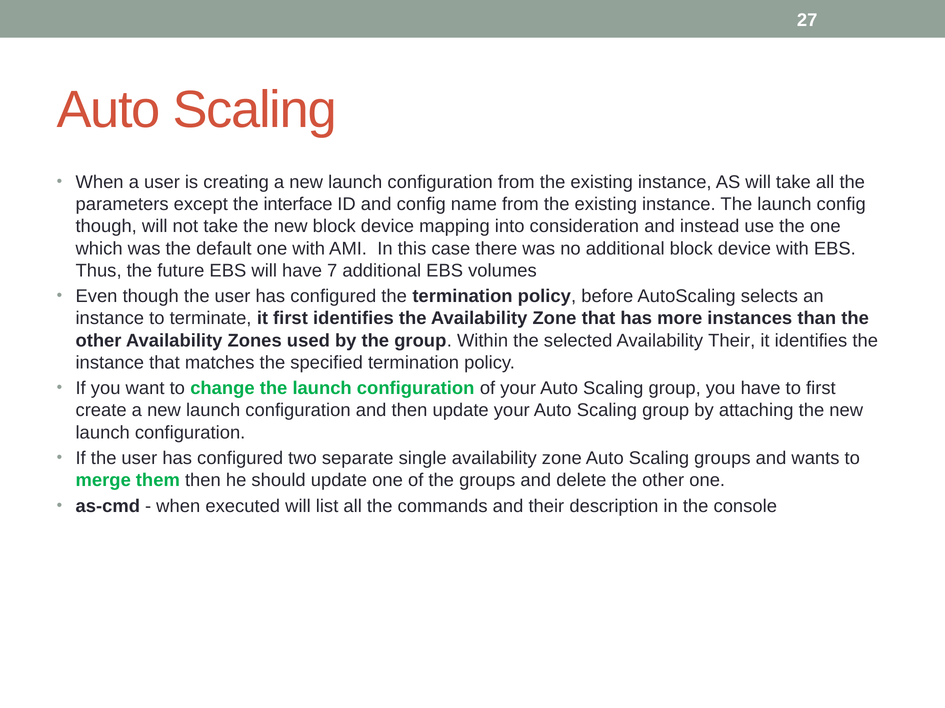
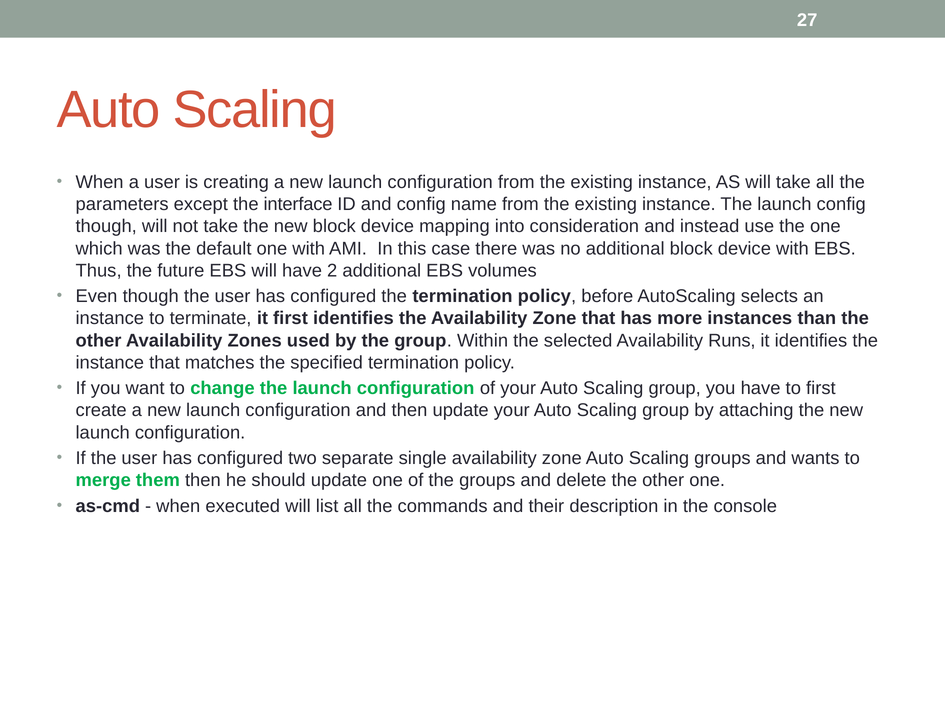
7: 7 -> 2
Availability Their: Their -> Runs
